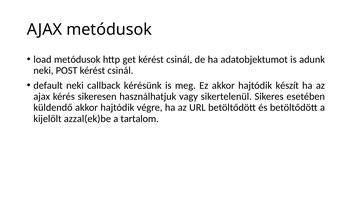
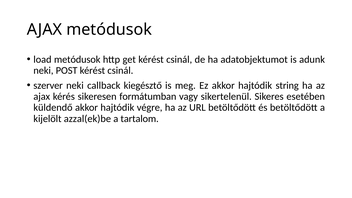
default: default -> szerver
kérésünk: kérésünk -> kiegésztő
készít: készít -> string
használhatjuk: használhatjuk -> formátumban
